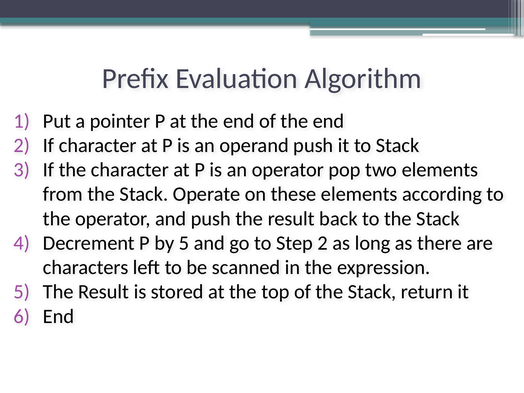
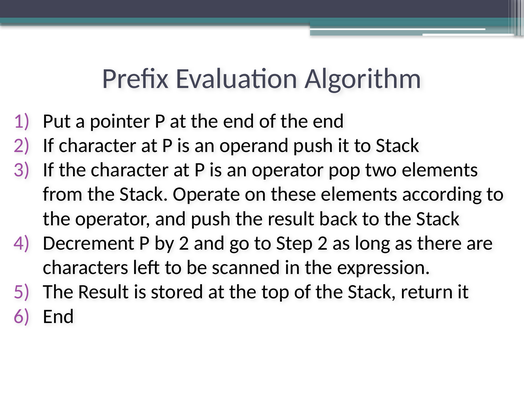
by 5: 5 -> 2
